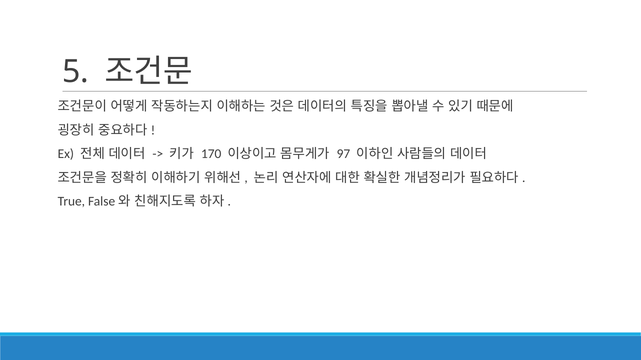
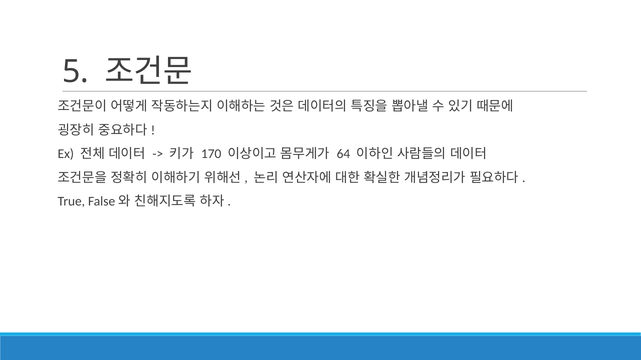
97: 97 -> 64
